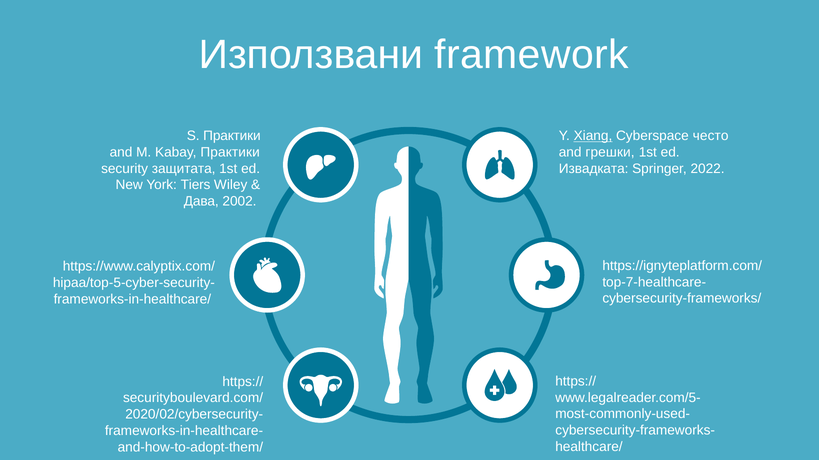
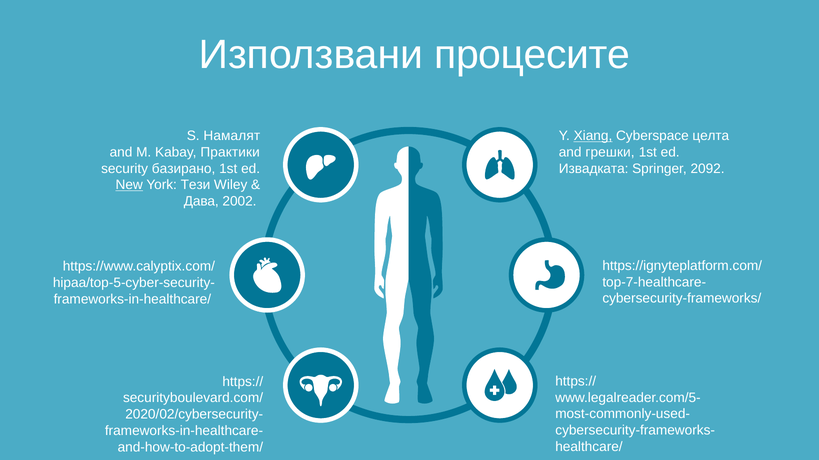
framework: framework -> процесите
S Практики: Практики -> Намалят
често: често -> целта
защитата: защитата -> базирано
2022: 2022 -> 2092
New underline: none -> present
Tiers: Tiers -> Тези
